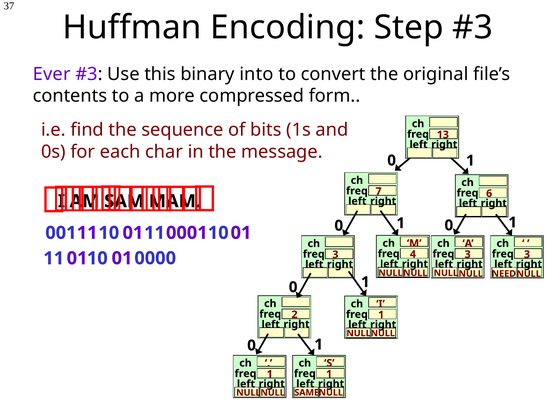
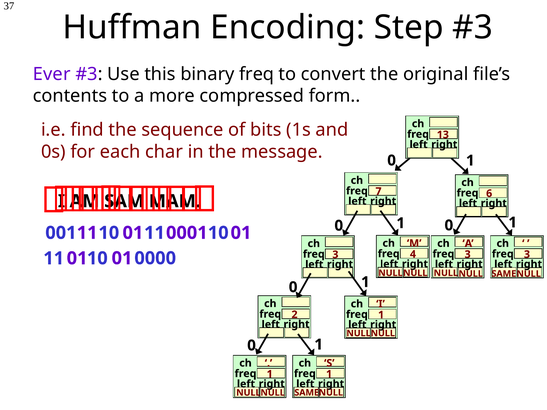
binary into: into -> freq
NEED at (504, 274): NEED -> SAME
